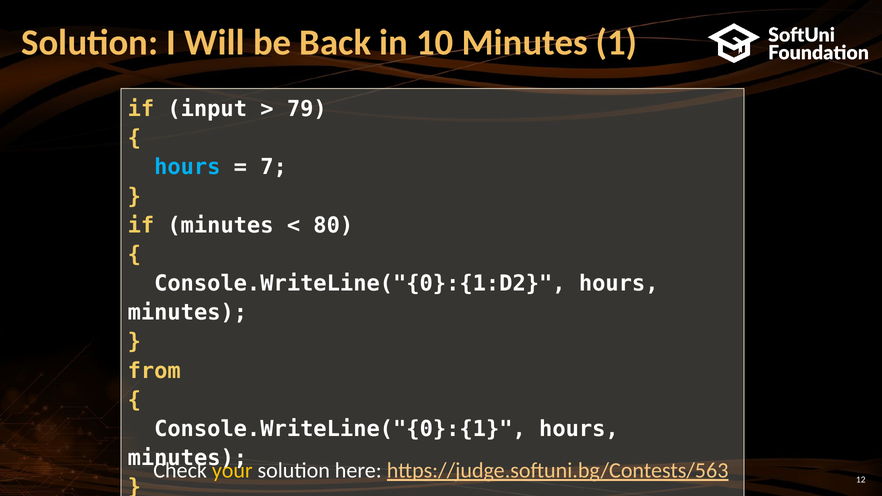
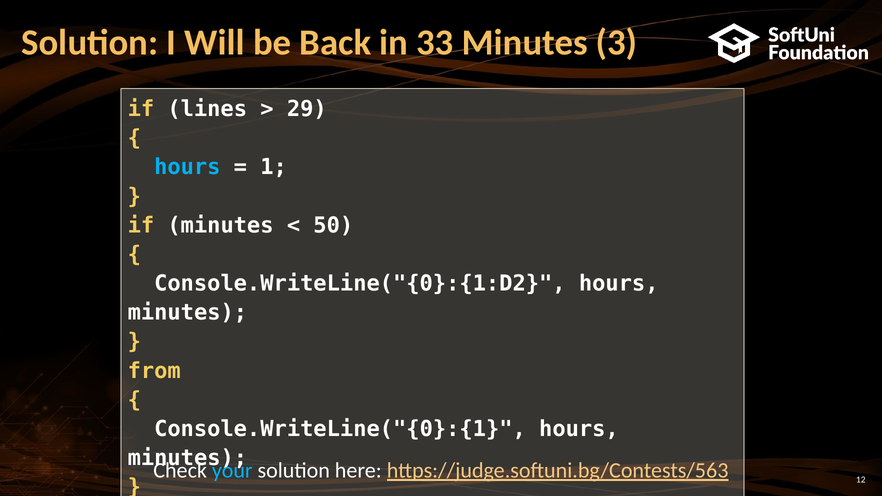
10: 10 -> 33
1: 1 -> 3
input: input -> lines
79: 79 -> 29
7: 7 -> 1
80: 80 -> 50
your colour: yellow -> light blue
